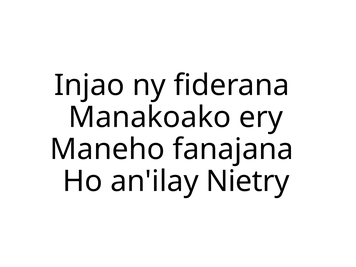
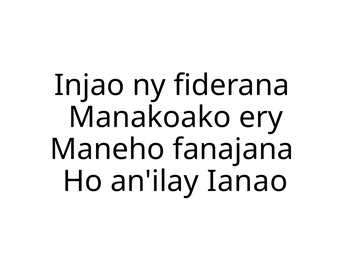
Nietry: Nietry -> Ianao
